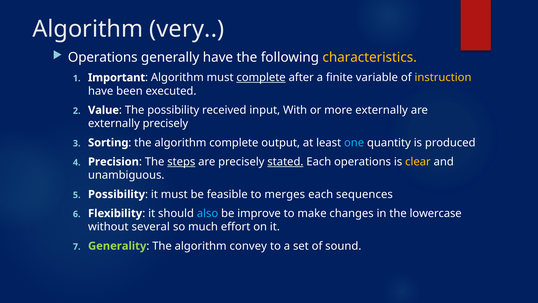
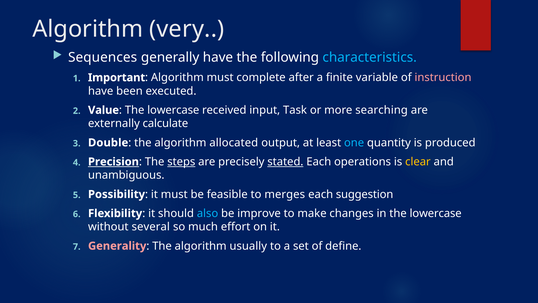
Operations at (103, 57): Operations -> Sequences
characteristics colour: yellow -> light blue
complete at (261, 77) underline: present -> none
instruction colour: yellow -> pink
possibility at (173, 110): possibility -> lowercase
With: With -> Task
more externally: externally -> searching
externally precisely: precisely -> calculate
Sorting: Sorting -> Double
algorithm complete: complete -> allocated
Precision underline: none -> present
sequences: sequences -> suggestion
Generality colour: light green -> pink
convey: convey -> usually
sound: sound -> define
